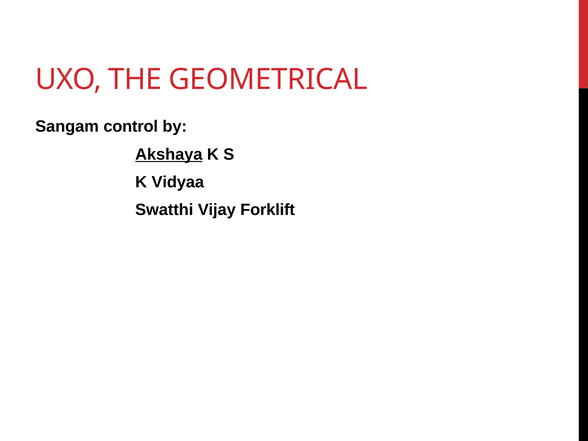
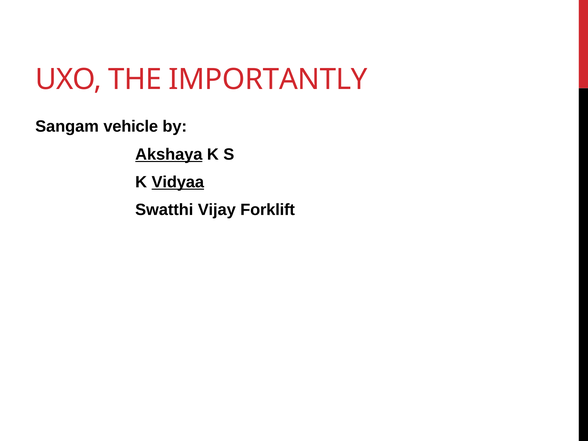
GEOMETRICAL: GEOMETRICAL -> IMPORTANTLY
control: control -> vehicle
Vidyaa underline: none -> present
